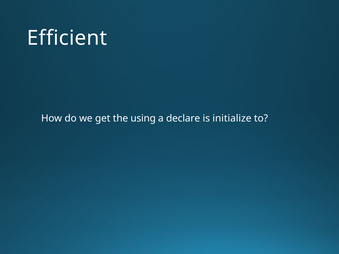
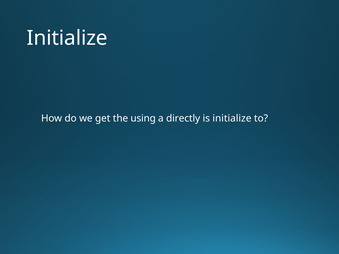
Efficient at (67, 38): Efficient -> Initialize
declare: declare -> directly
